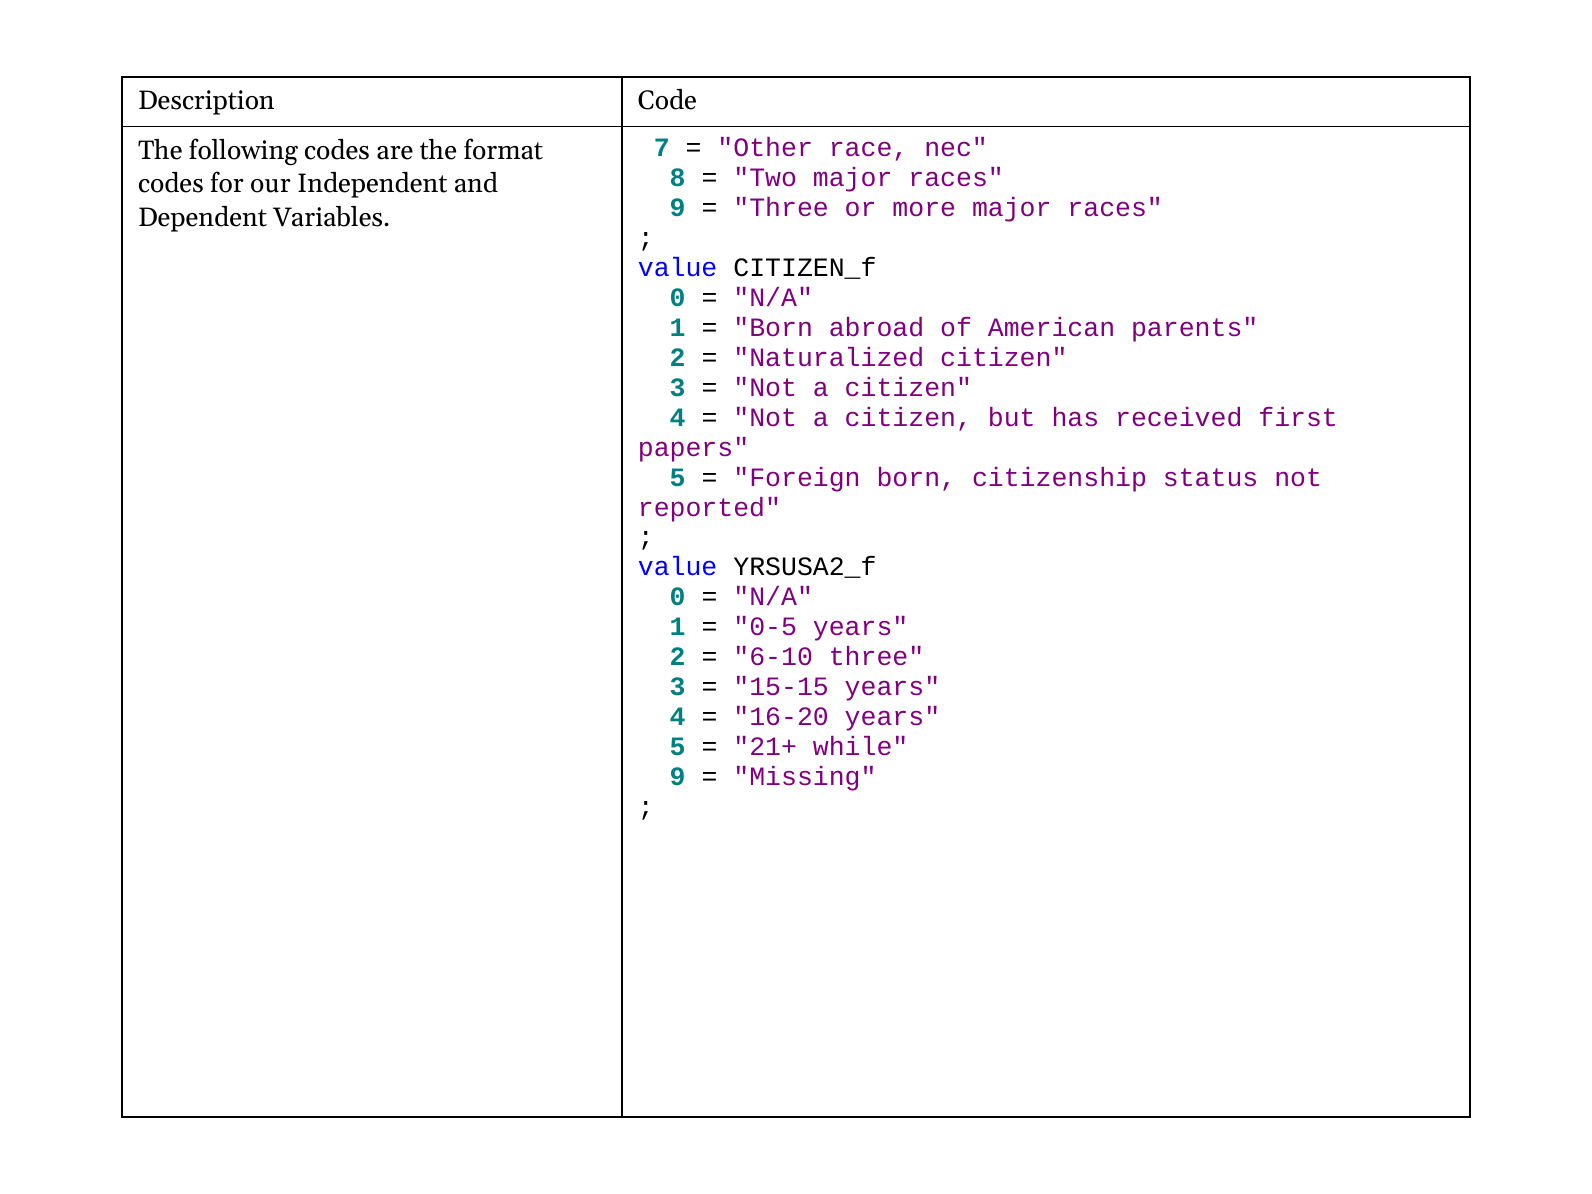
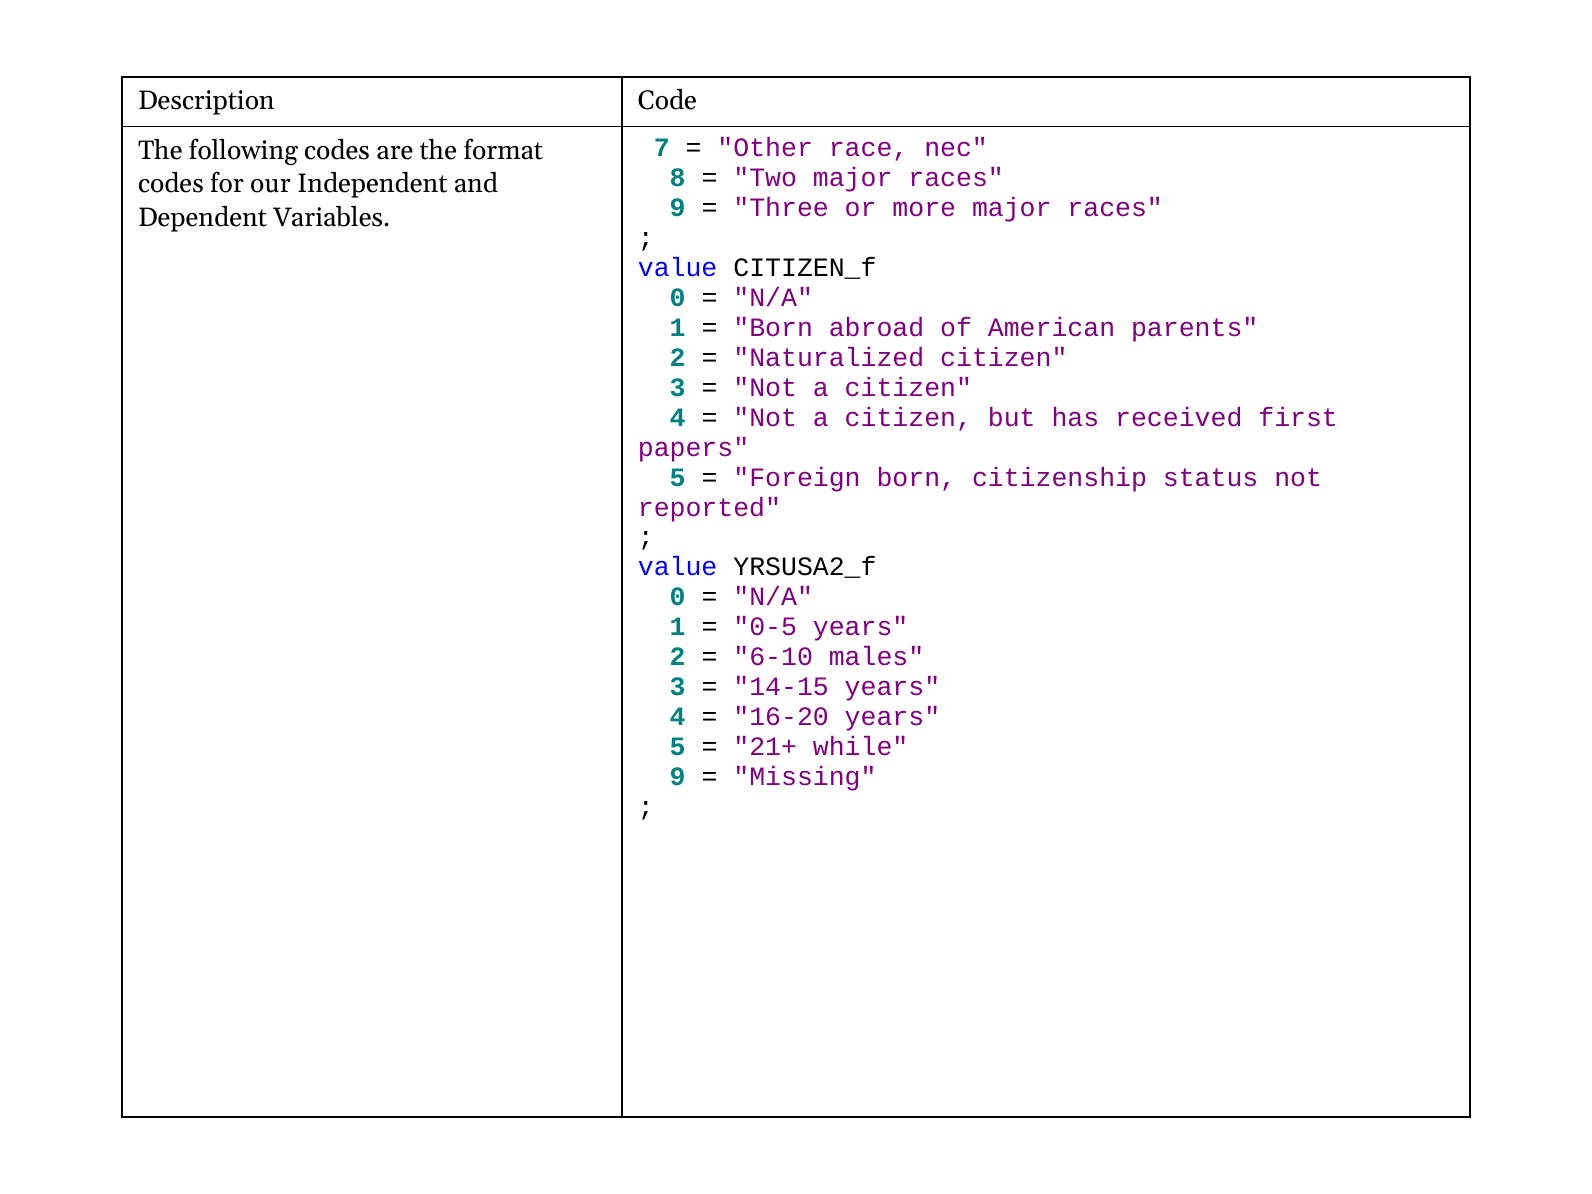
6-10 three: three -> males
15-15: 15-15 -> 14-15
